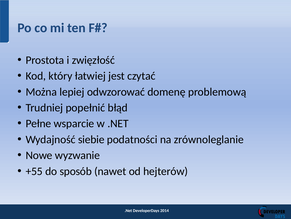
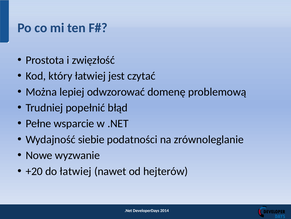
+55: +55 -> +20
do sposób: sposób -> łatwiej
